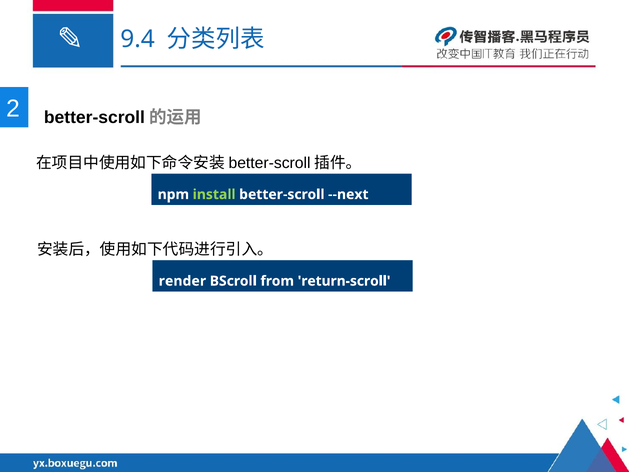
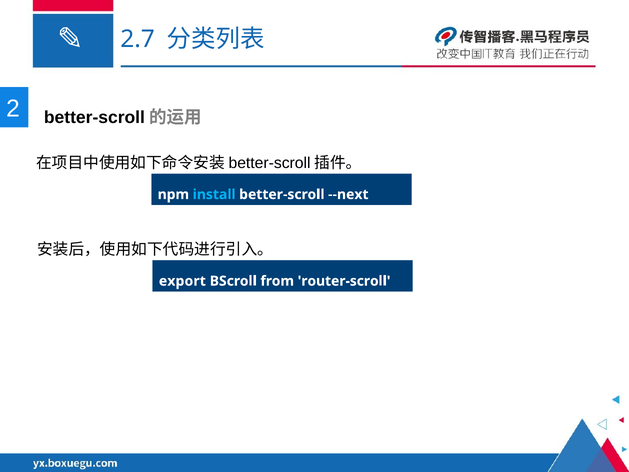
9.4: 9.4 -> 2.7
install colour: light green -> light blue
render: render -> export
return-scroll: return-scroll -> router-scroll
